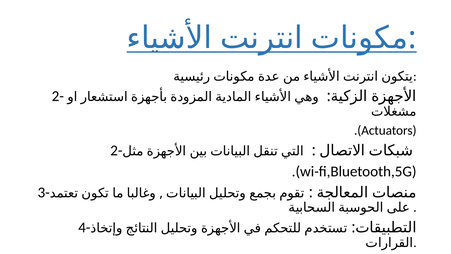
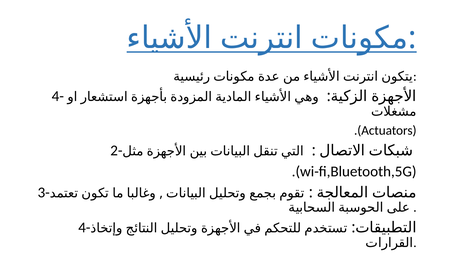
2- at (58, 96): 2- -> 4-
